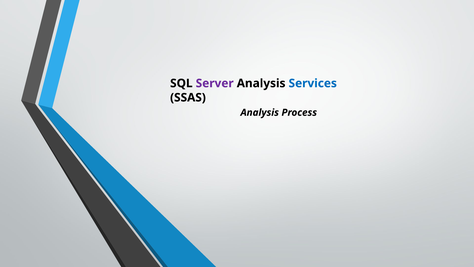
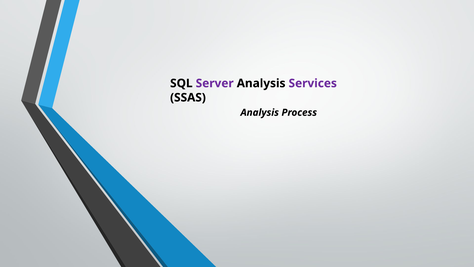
Services colour: blue -> purple
